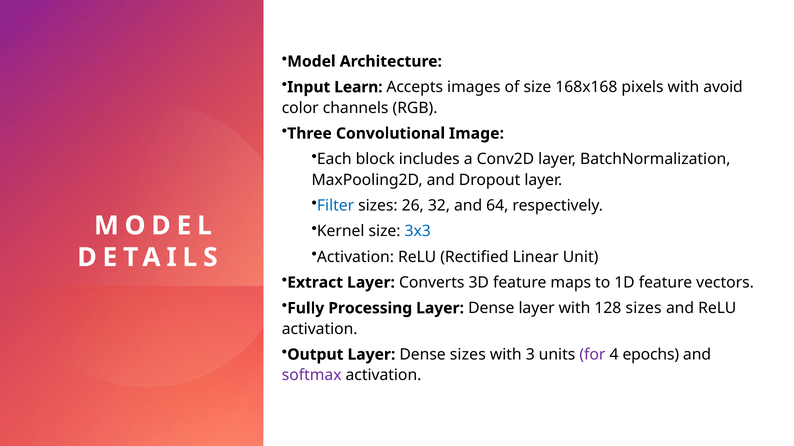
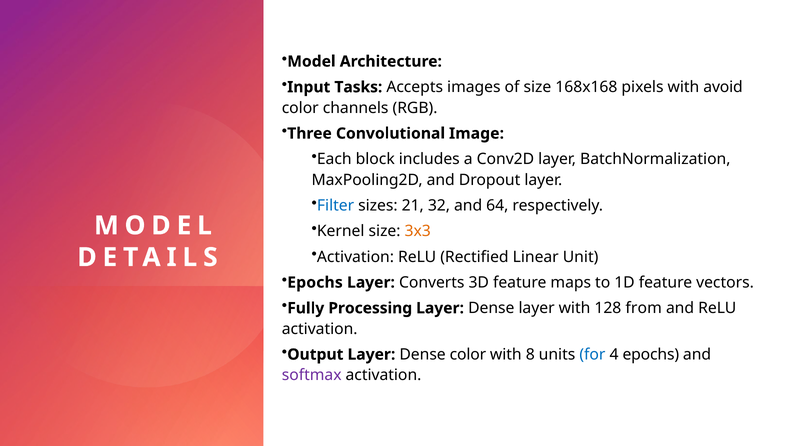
Learn: Learn -> Tasks
26: 26 -> 21
3x3 colour: blue -> orange
Extract at (315, 283): Extract -> Epochs
128 sizes: sizes -> from
Dense sizes: sizes -> color
3: 3 -> 8
for colour: purple -> blue
